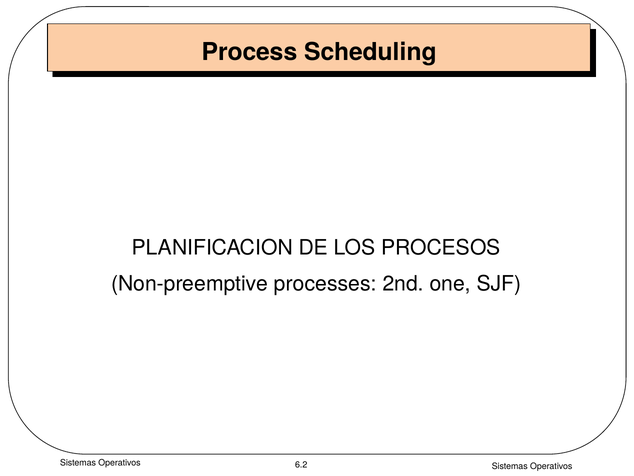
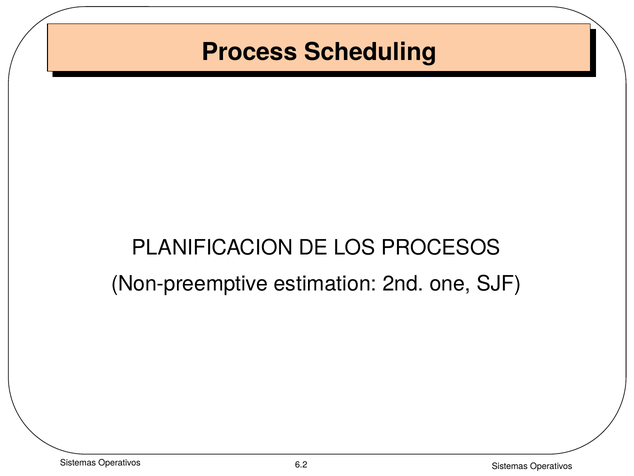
processes: processes -> estimation
